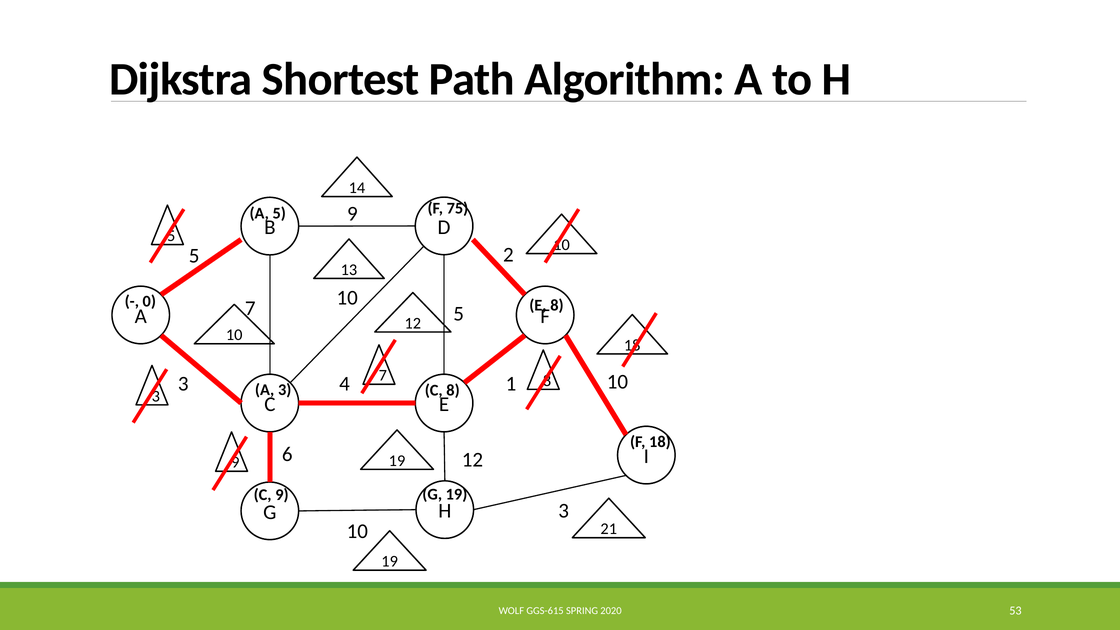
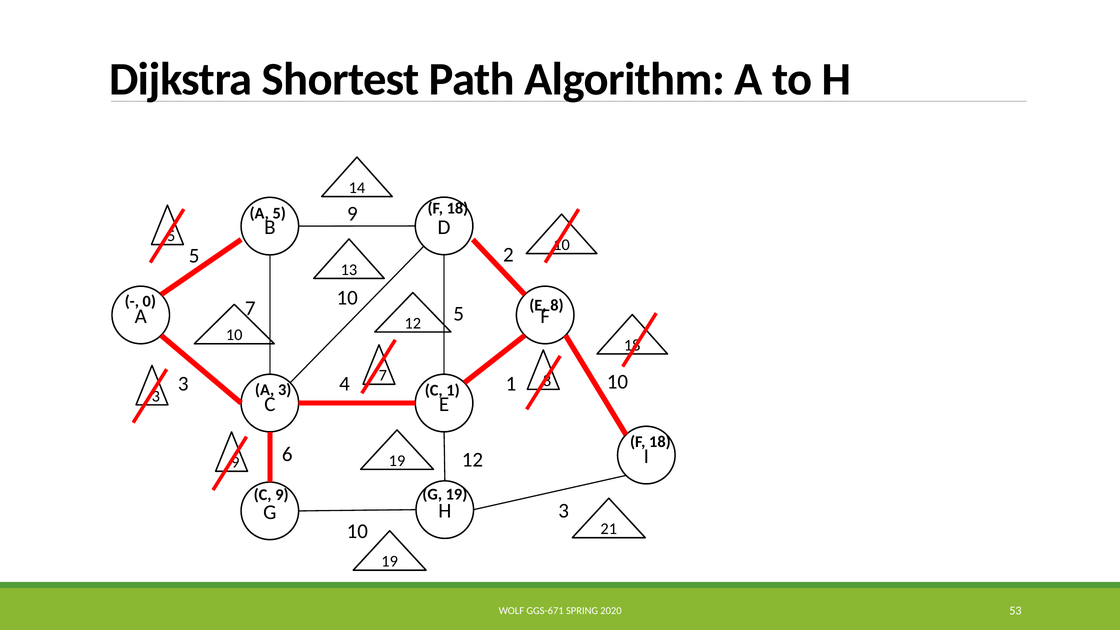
75 at (457, 208): 75 -> 18
C 8: 8 -> 1
GGS-615: GGS-615 -> GGS-671
